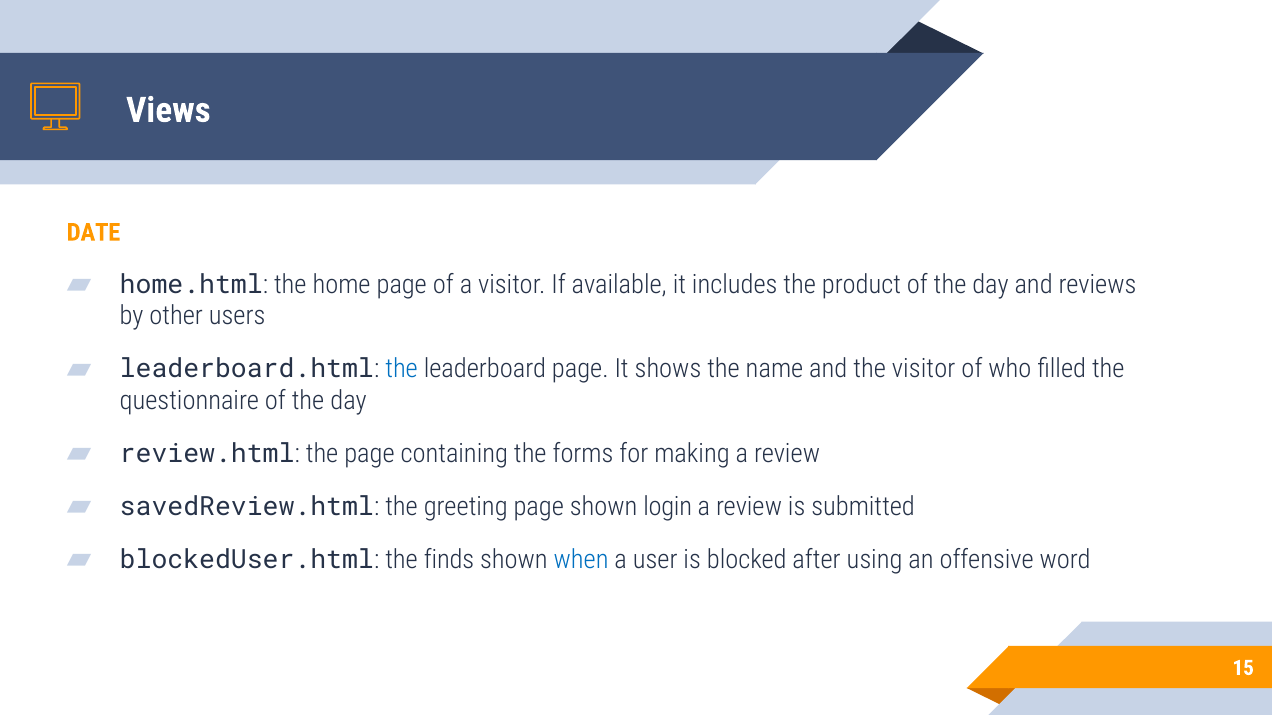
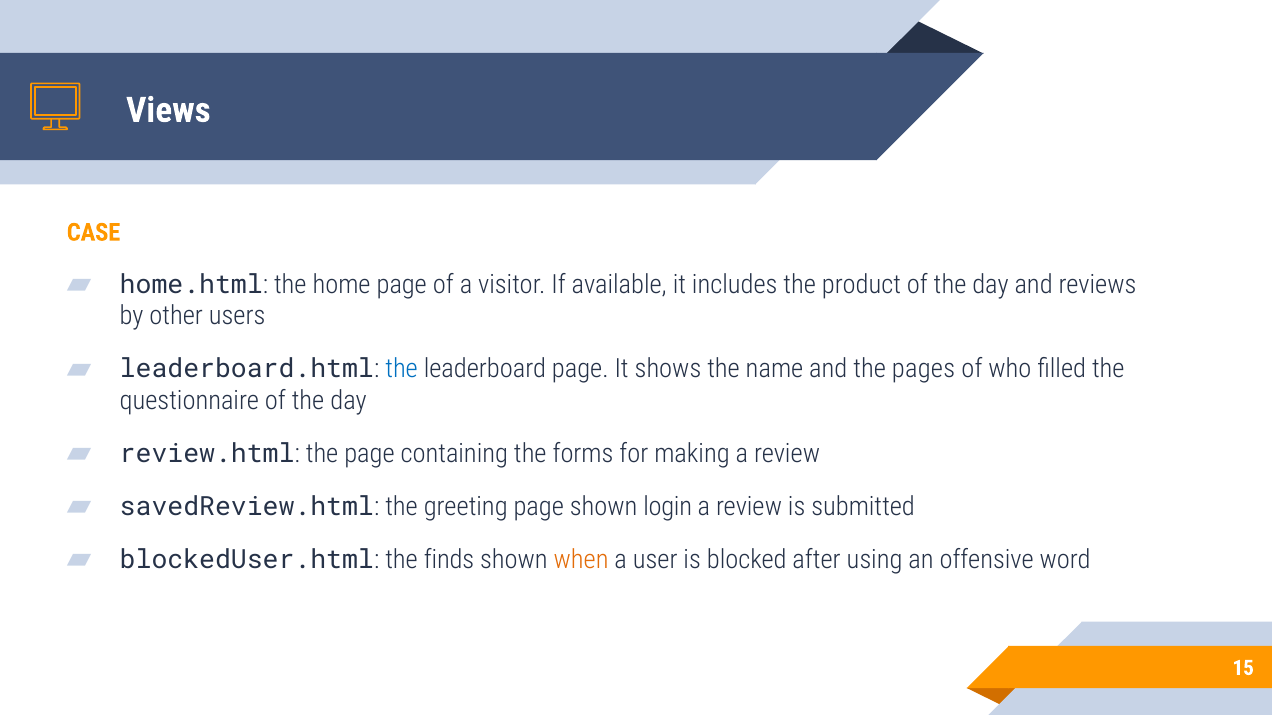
DATE: DATE -> CASE
the visitor: visitor -> pages
when colour: blue -> orange
